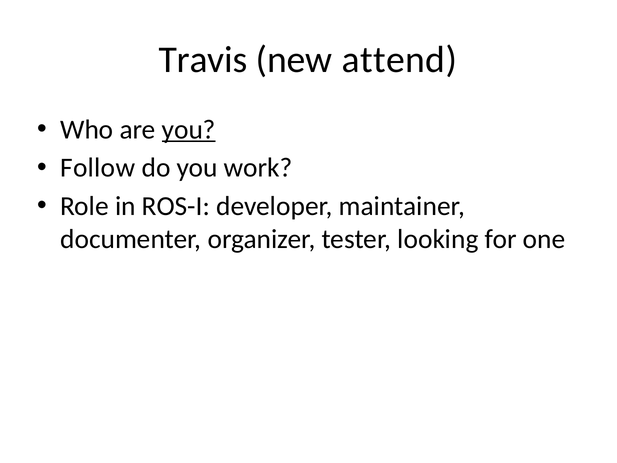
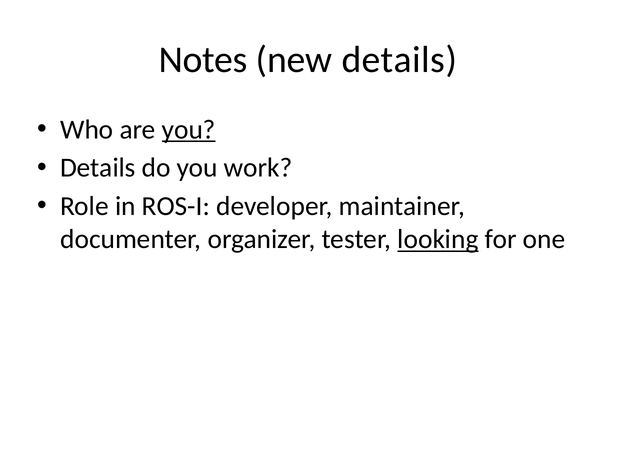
Travis: Travis -> Notes
new attend: attend -> details
Follow at (98, 168): Follow -> Details
looking underline: none -> present
